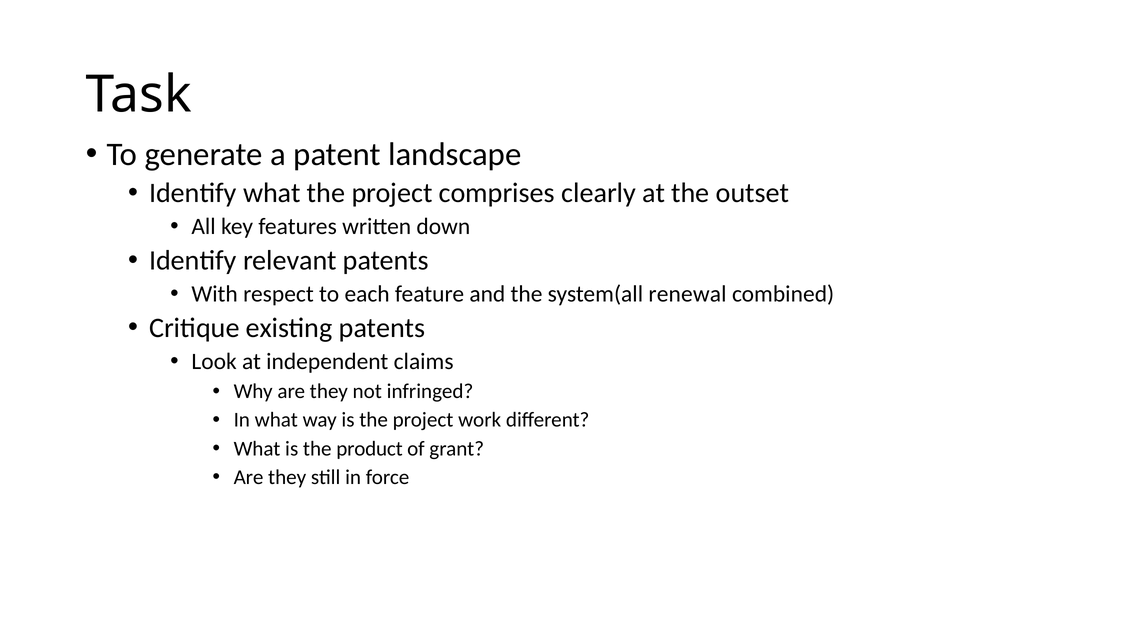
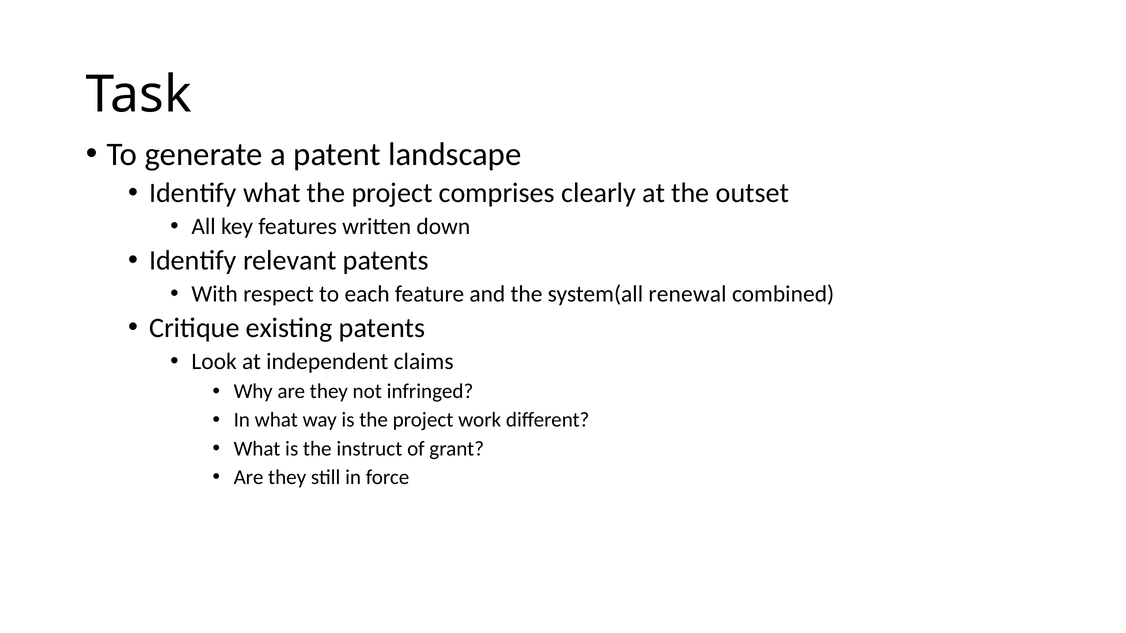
product: product -> instruct
